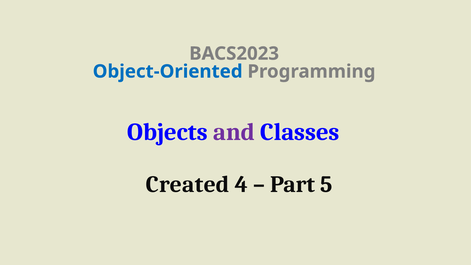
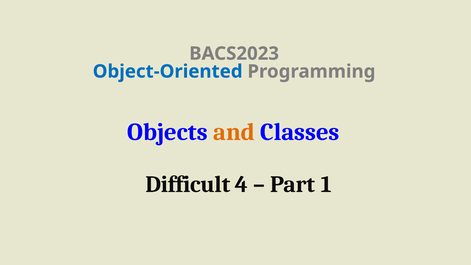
and colour: purple -> orange
Created: Created -> Difficult
5: 5 -> 1
